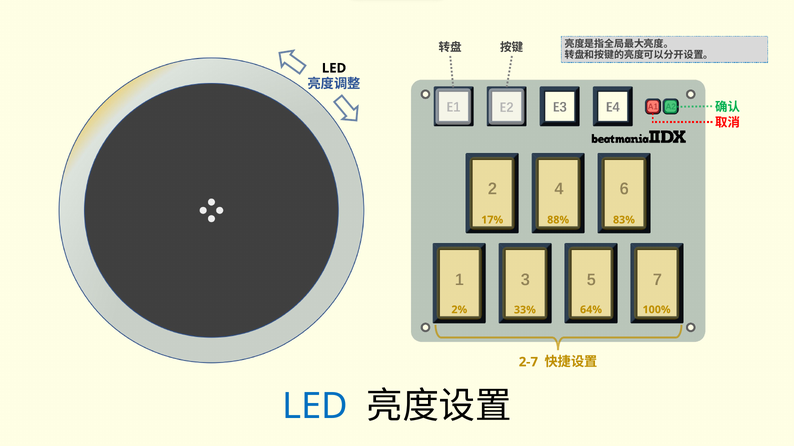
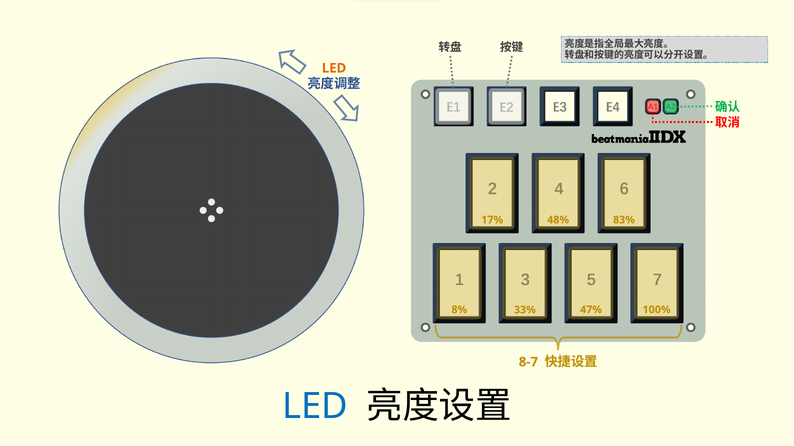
LED at (334, 68) colour: black -> orange
88%: 88% -> 48%
2%: 2% -> 8%
64%: 64% -> 47%
2-7: 2-7 -> 8-7
